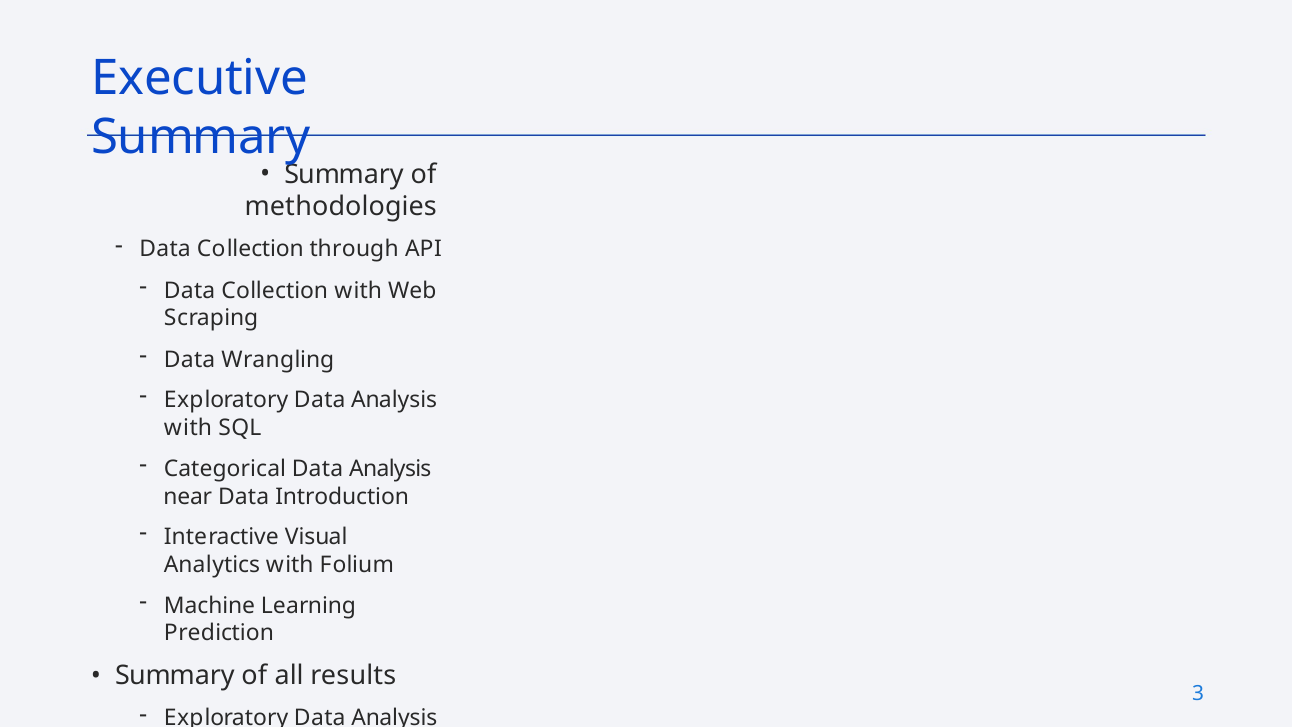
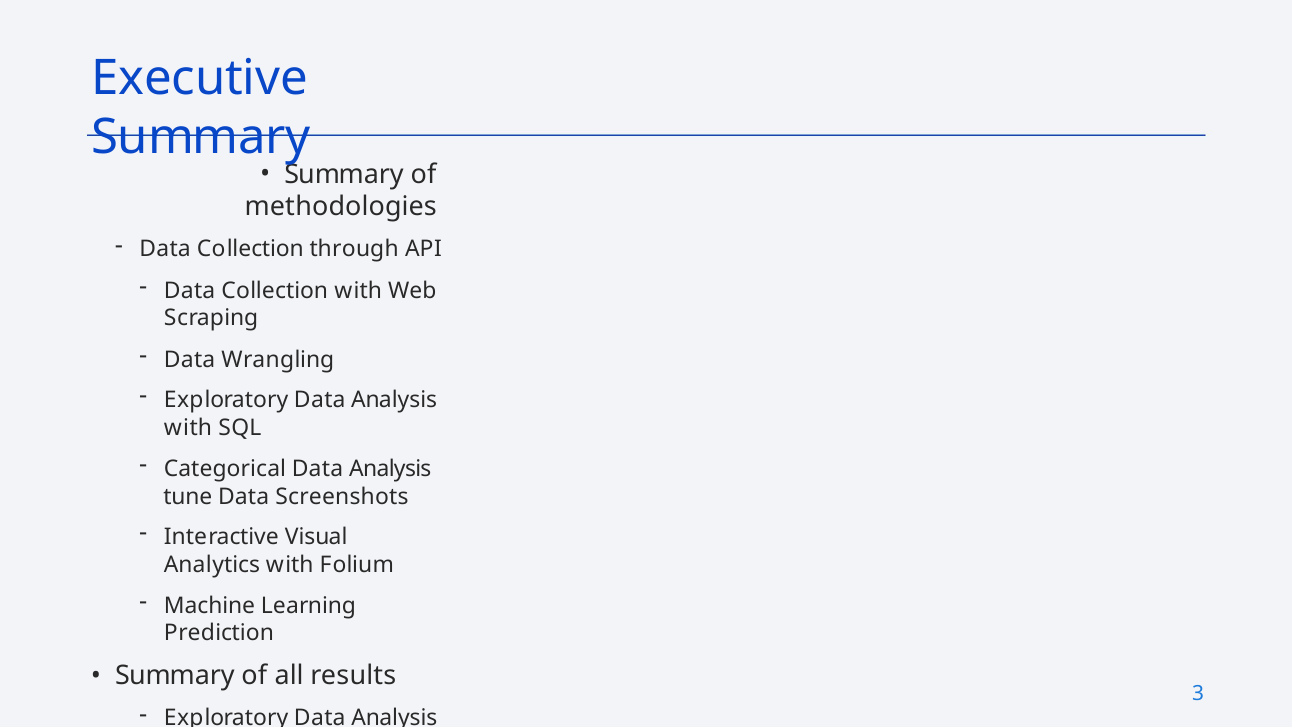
near: near -> tune
Data Introduction: Introduction -> Screenshots
